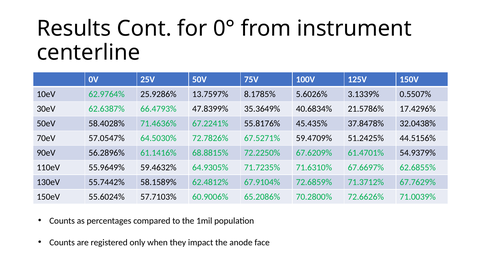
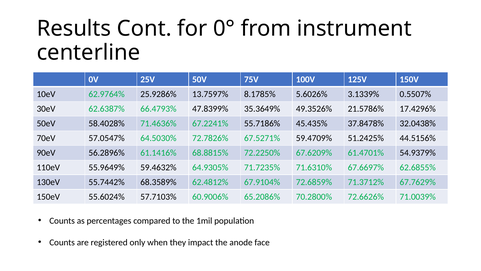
40.6834%: 40.6834% -> 49.3526%
55.8176%: 55.8176% -> 55.7186%
58.1589%: 58.1589% -> 68.3589%
